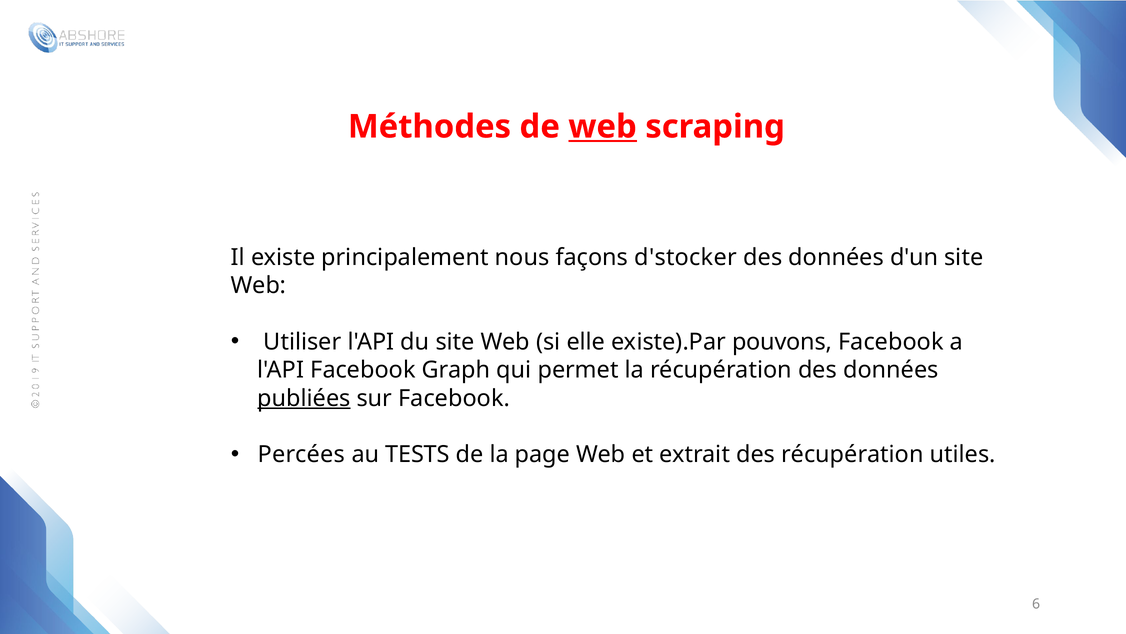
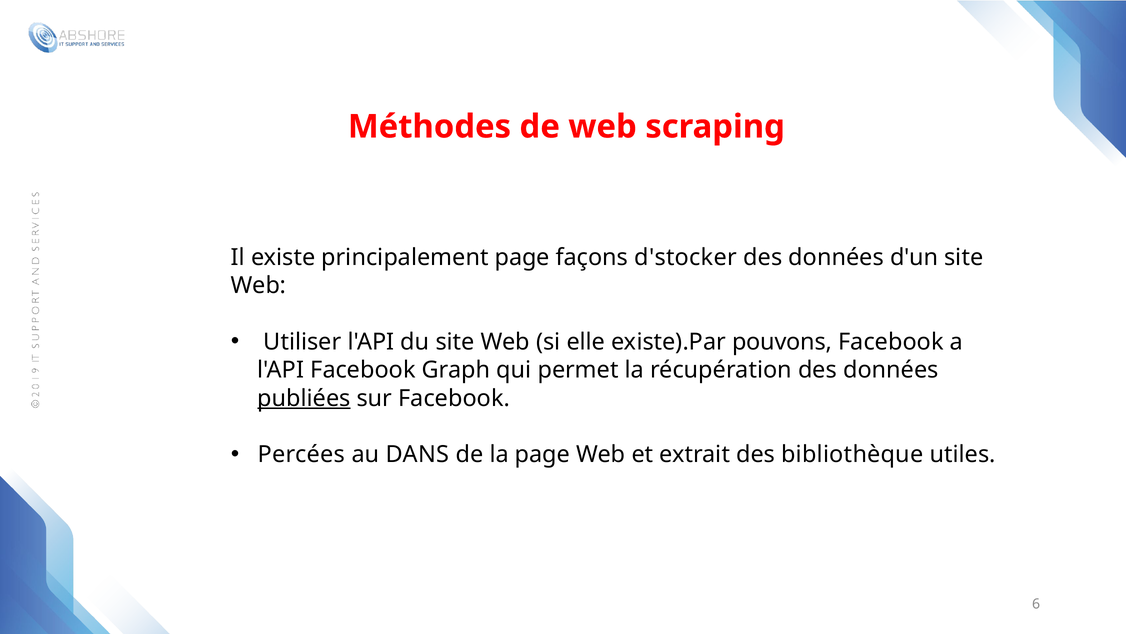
web at (603, 127) underline: present -> none
principalement nous: nous -> page
TESTS: TESTS -> DANS
des récupération: récupération -> bibliothèque
